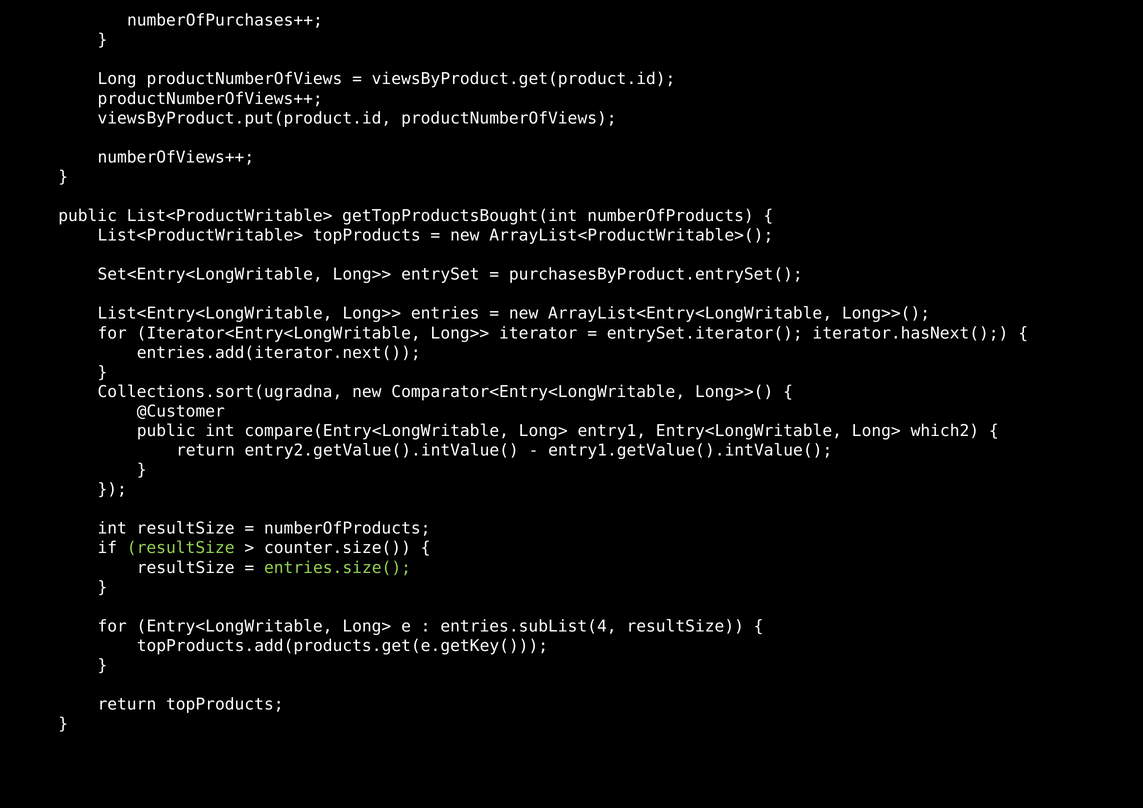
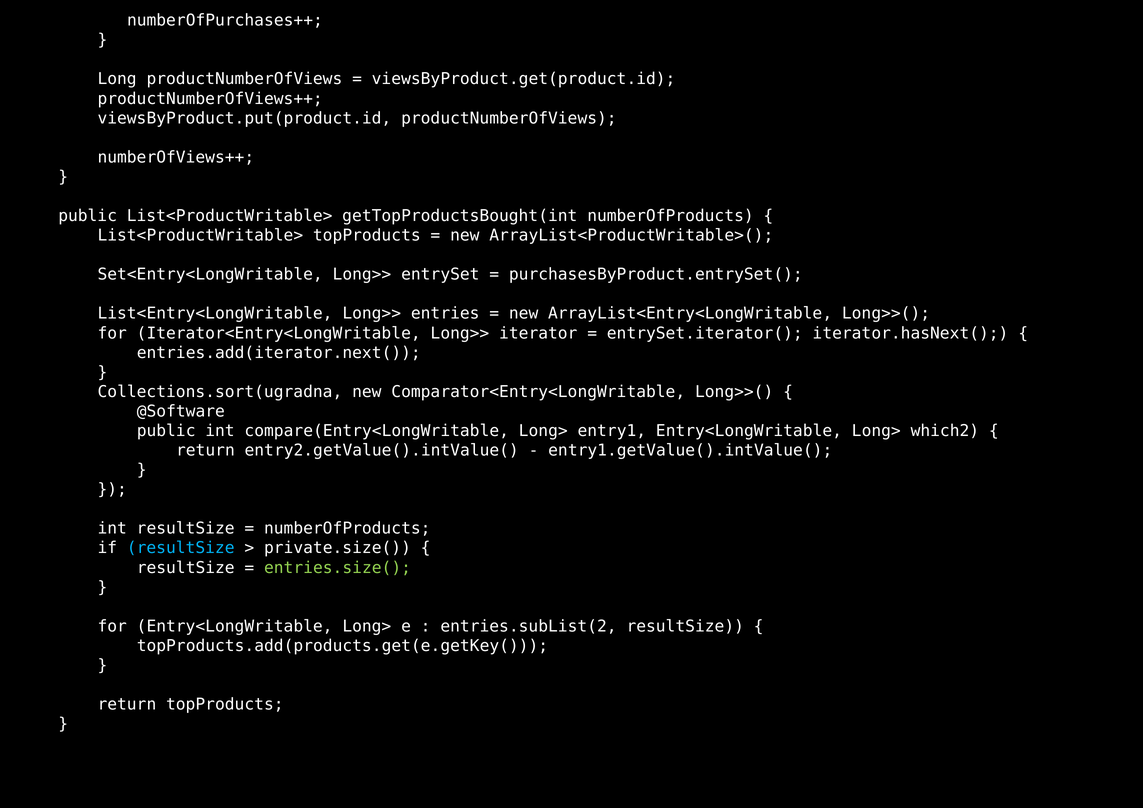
@Customer: @Customer -> @Software
resultSize at (181, 548) colour: light green -> light blue
counter.size(: counter.size( -> private.size(
entries.subList(4: entries.subList(4 -> entries.subList(2
